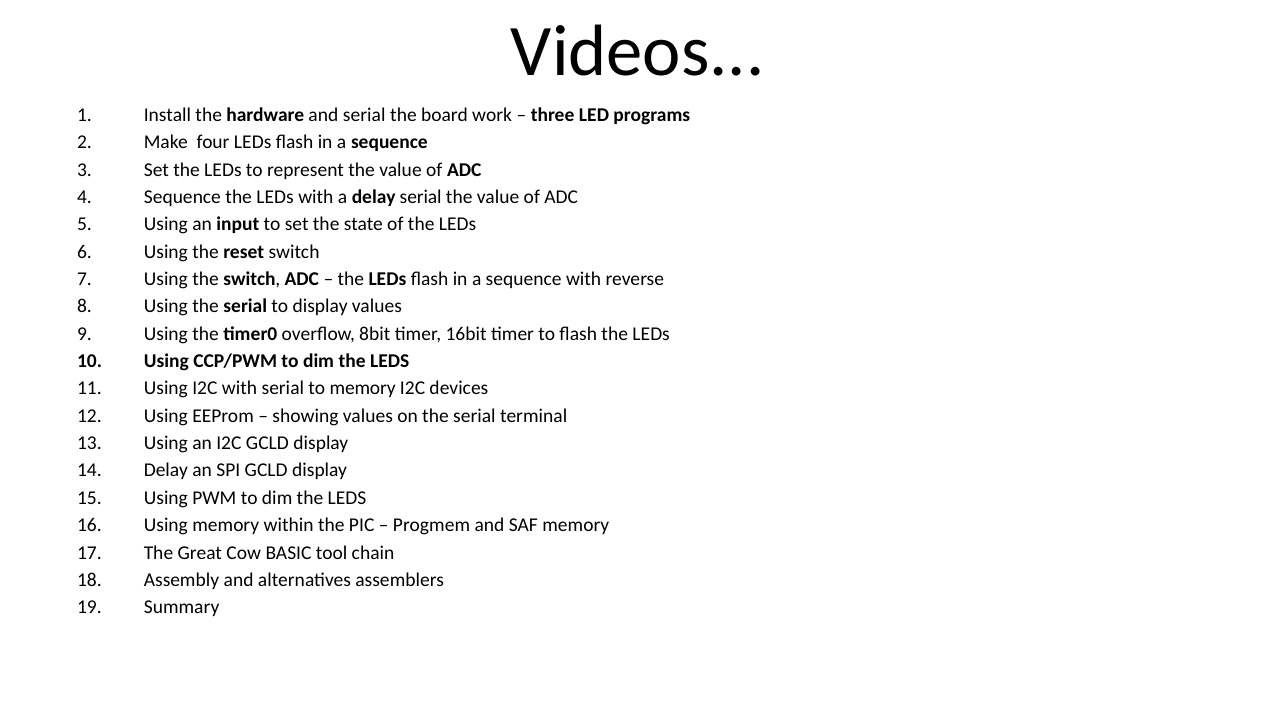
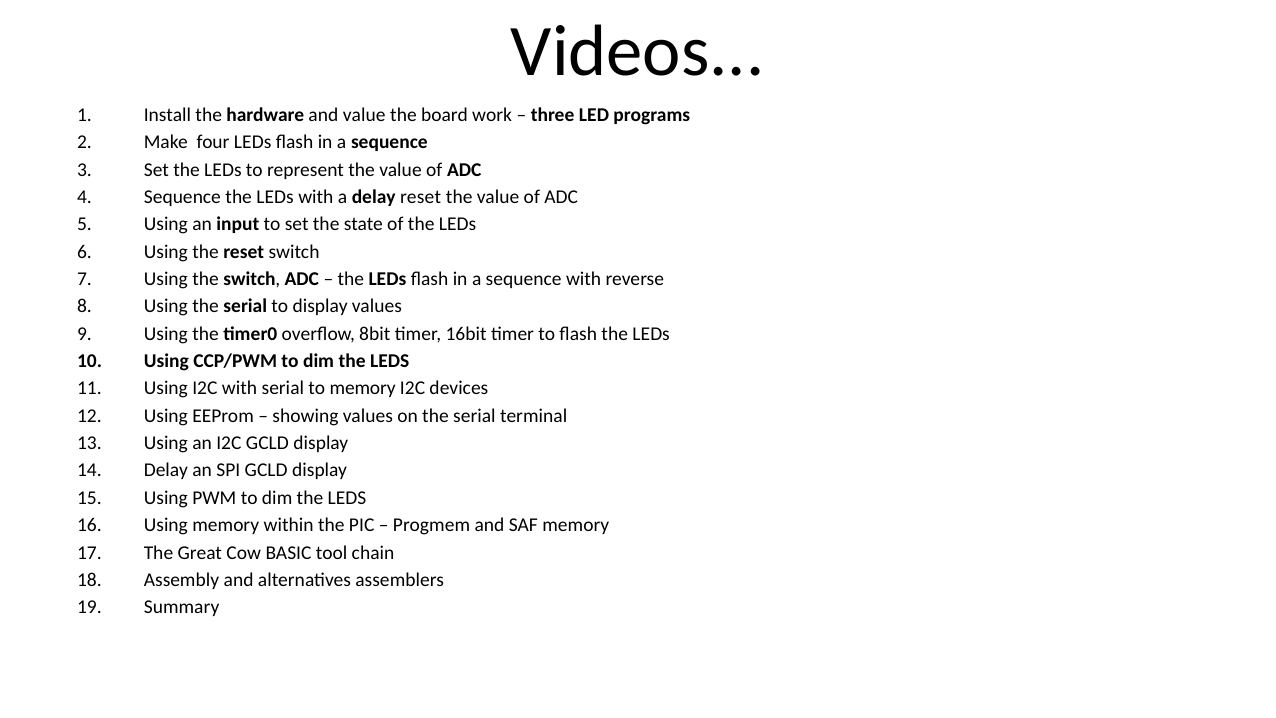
and serial: serial -> value
delay serial: serial -> reset
